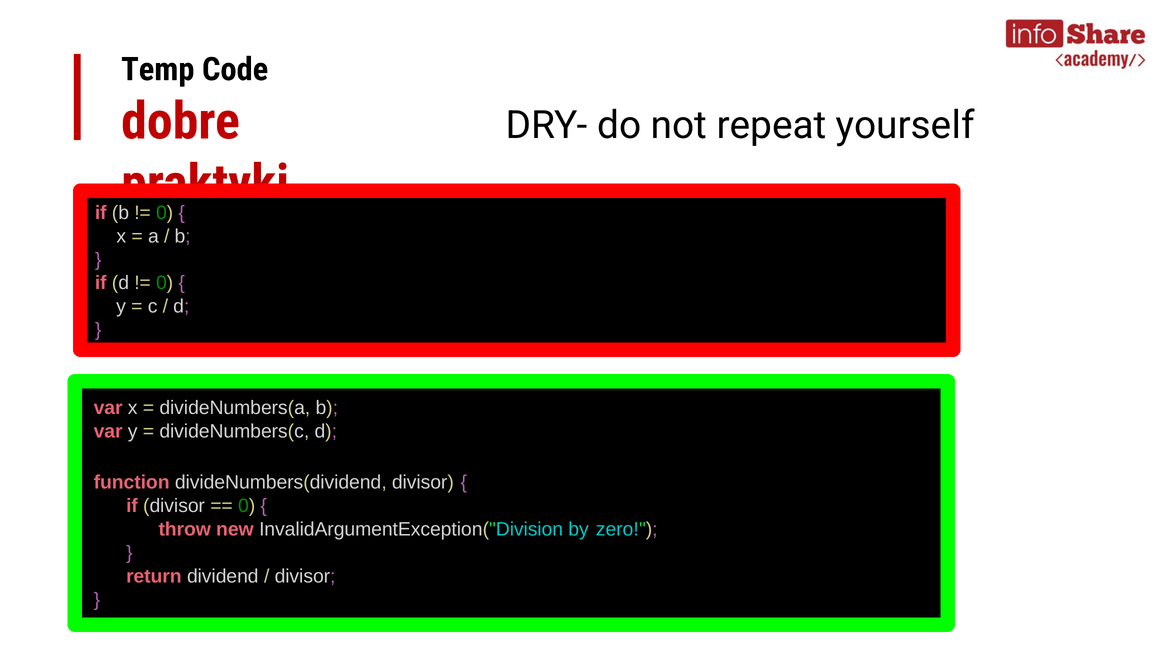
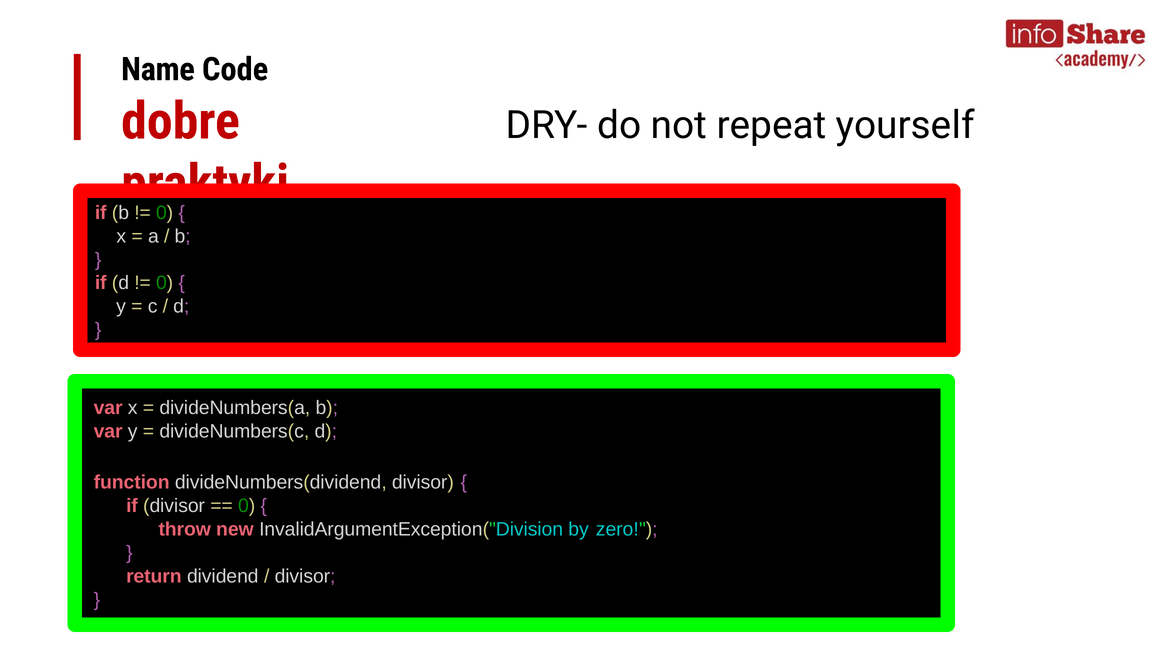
Temp: Temp -> Name
